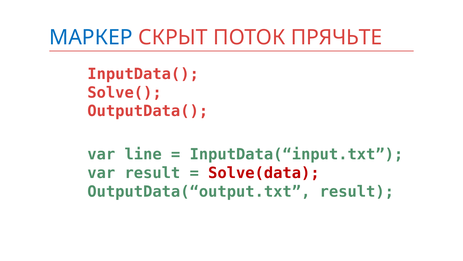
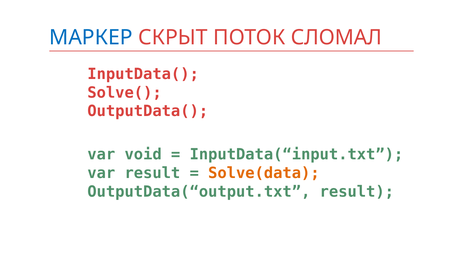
ПРЯЧЬТЕ: ПРЯЧЬТЕ -> СЛОМАЛ
line: line -> void
Solve(data colour: red -> orange
